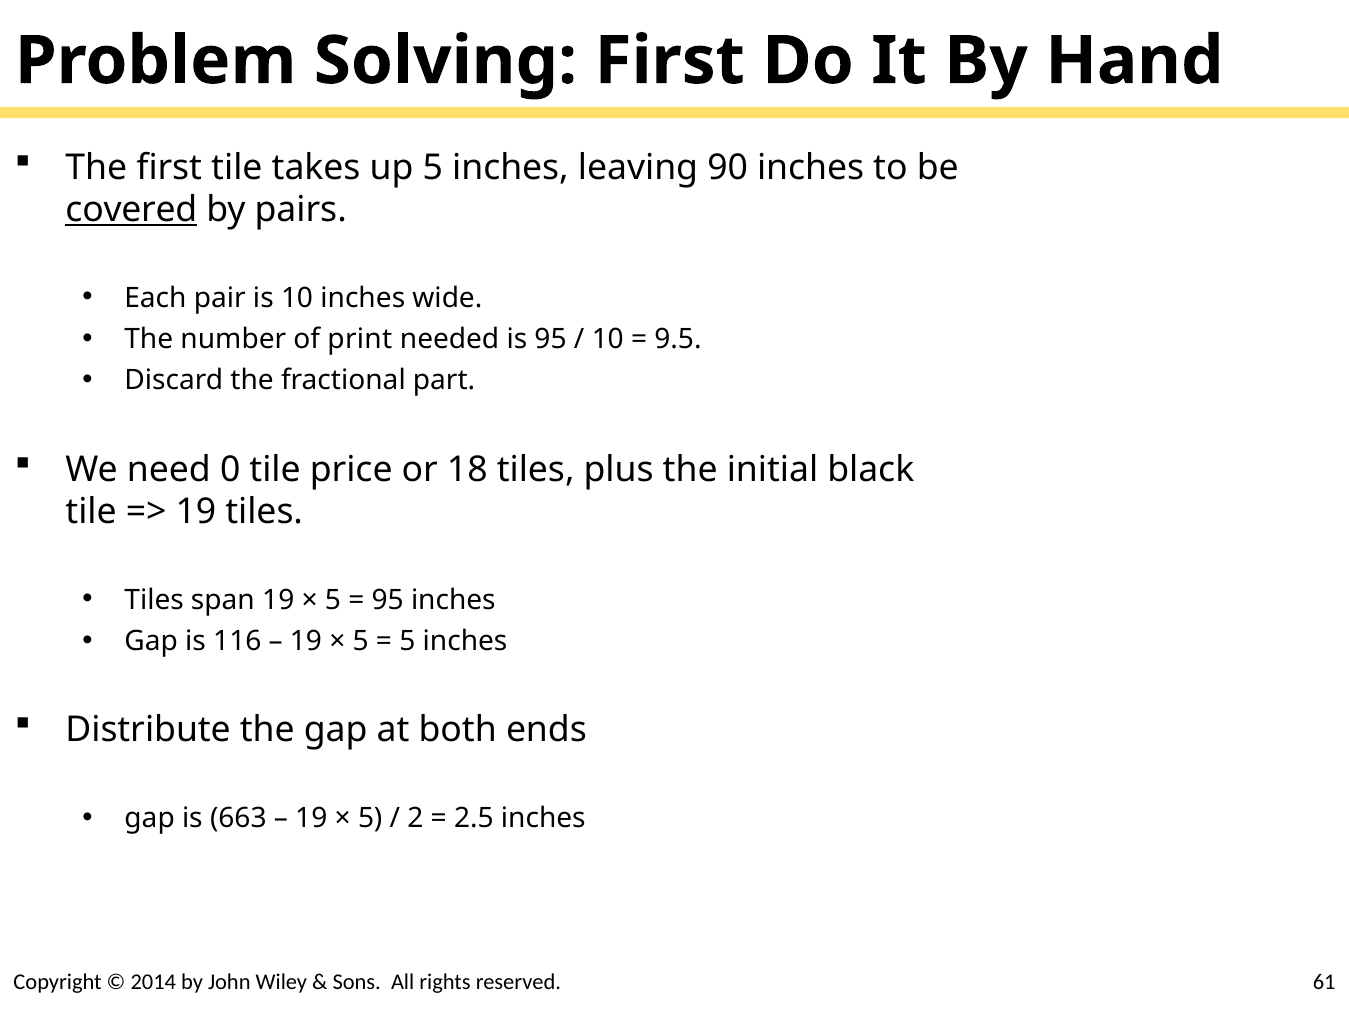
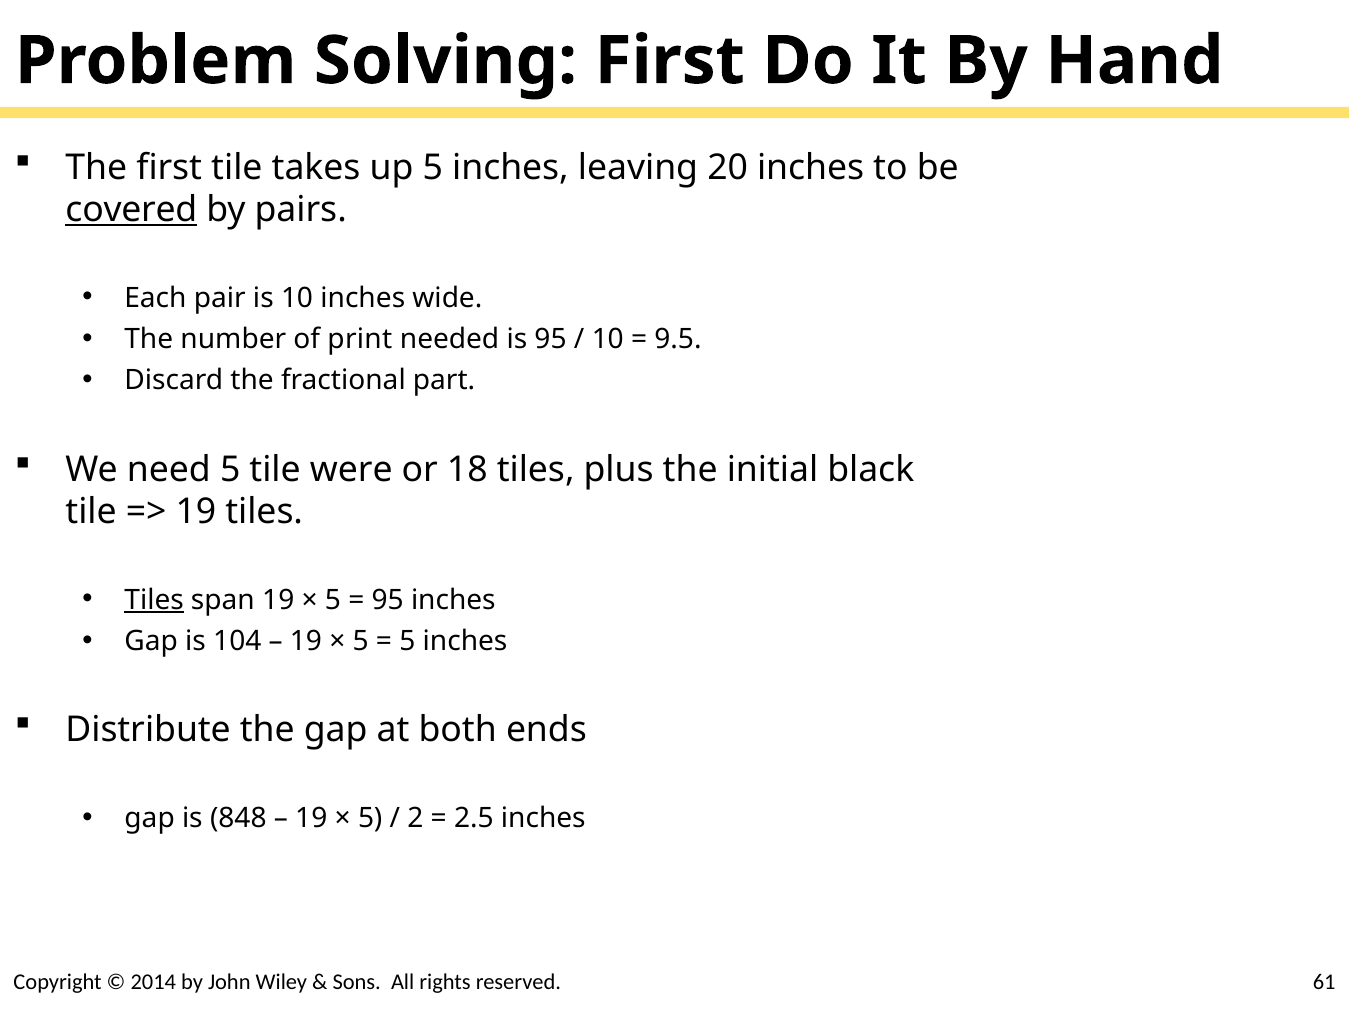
90: 90 -> 20
need 0: 0 -> 5
price: price -> were
Tiles at (154, 600) underline: none -> present
116: 116 -> 104
663: 663 -> 848
